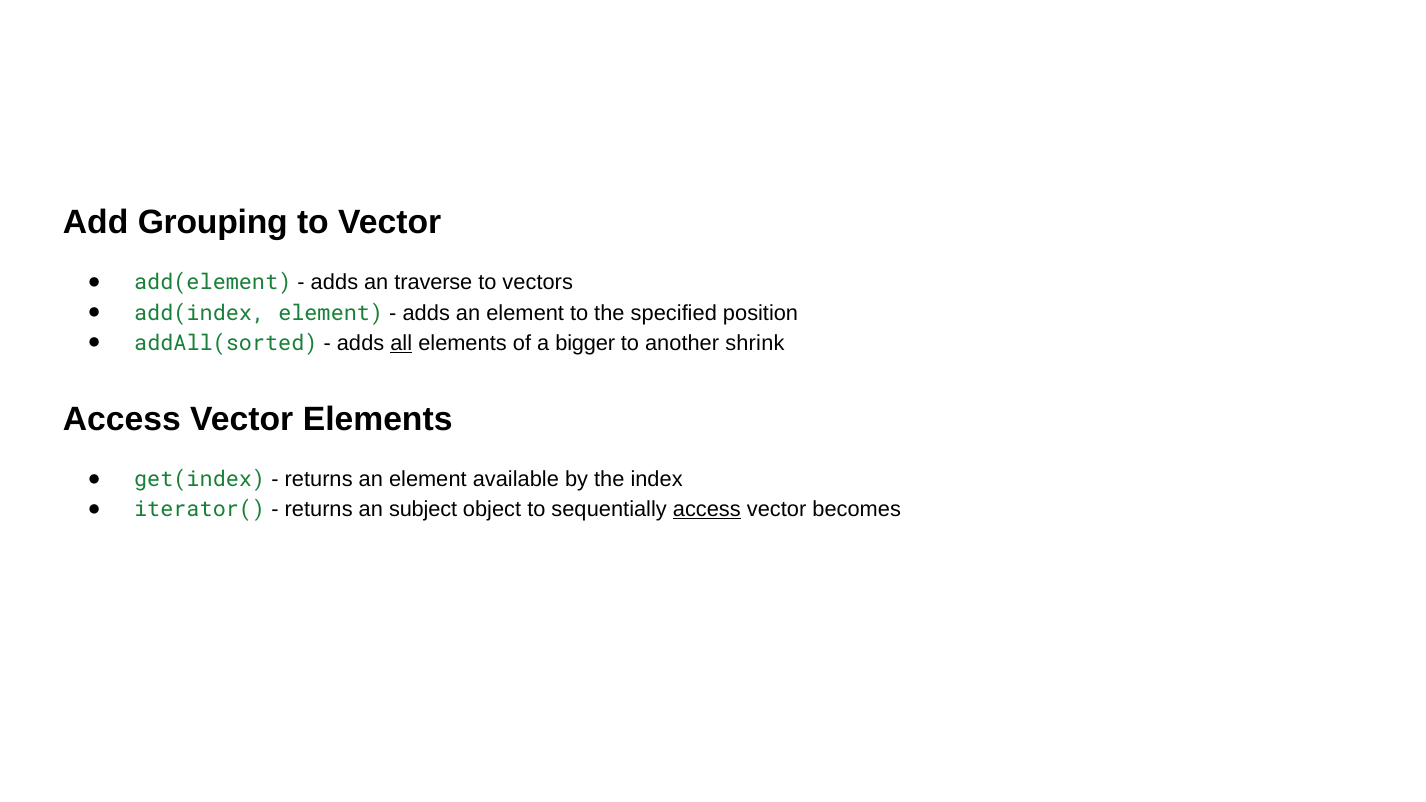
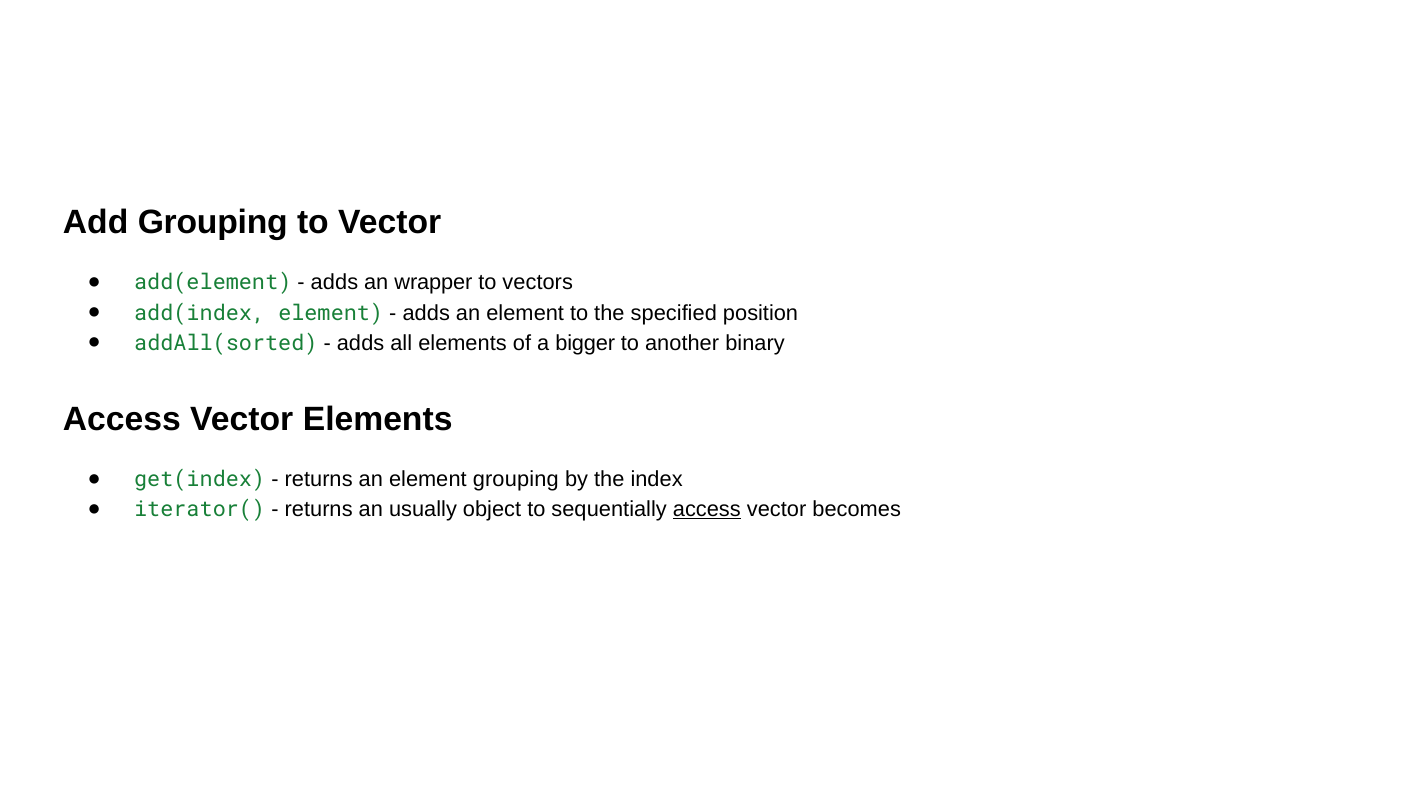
traverse: traverse -> wrapper
all underline: present -> none
shrink: shrink -> binary
element available: available -> grouping
subject: subject -> usually
